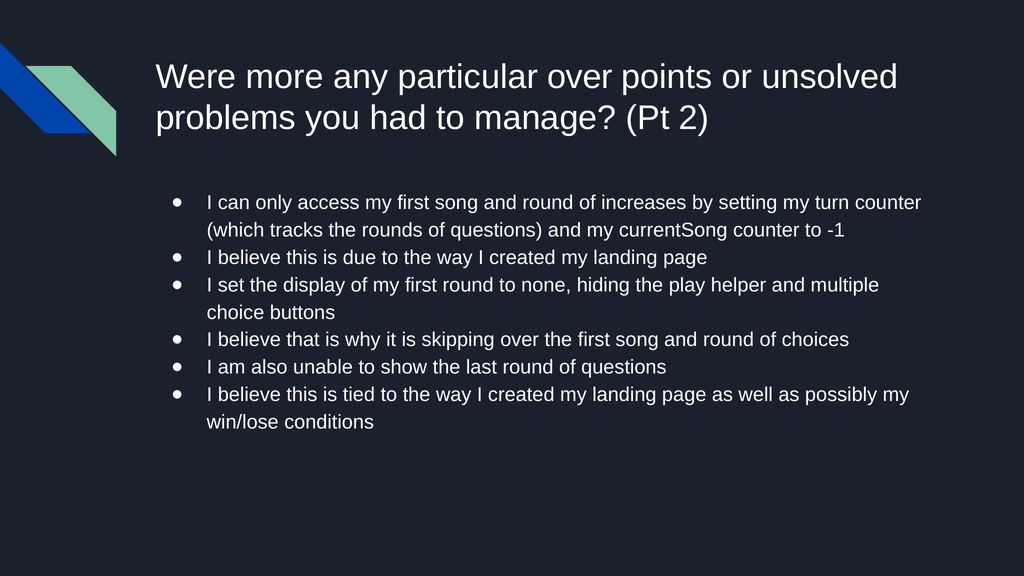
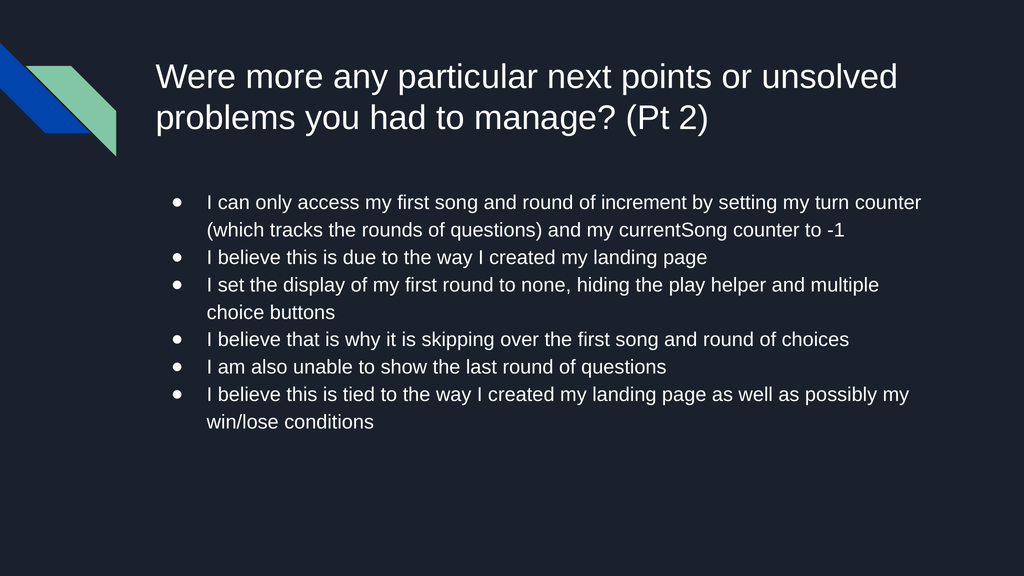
particular over: over -> next
increases: increases -> increment
